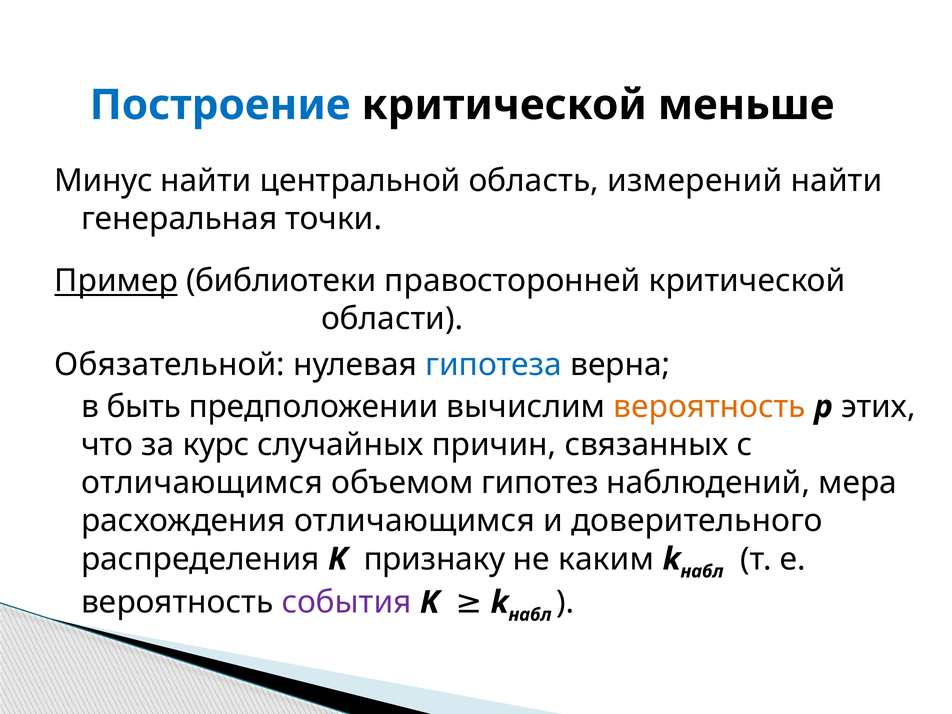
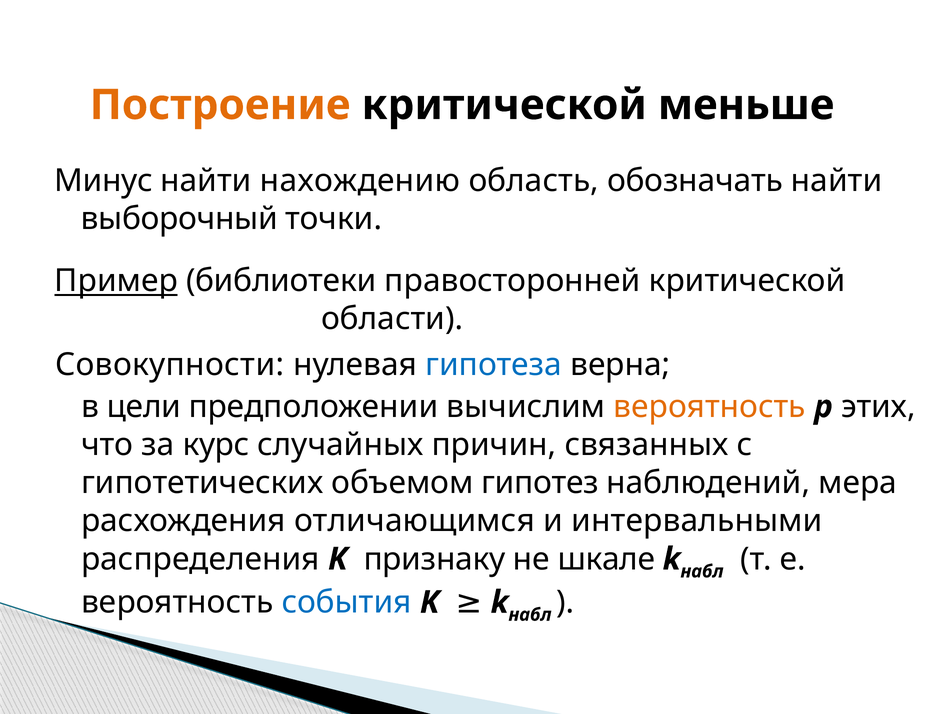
Построение colour: blue -> orange
центральной: центральной -> нахождению
измерений: измерений -> обозначать
генеральная: генеральная -> выборочный
Обязательной: Обязательной -> Совокупности
быть: быть -> цели
отличающимся at (202, 483): отличающимся -> гипотетических
доверительного: доверительного -> интервальными
каким: каким -> шкале
события colour: purple -> blue
